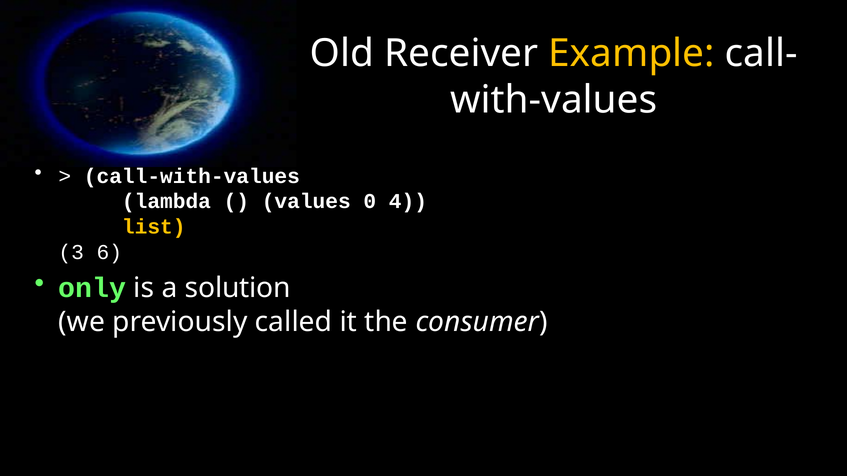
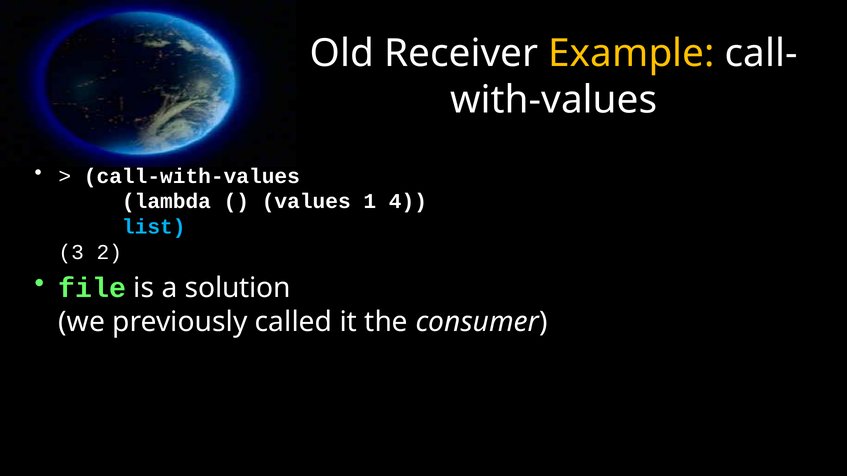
0: 0 -> 1
list colour: yellow -> light blue
6: 6 -> 2
only: only -> file
